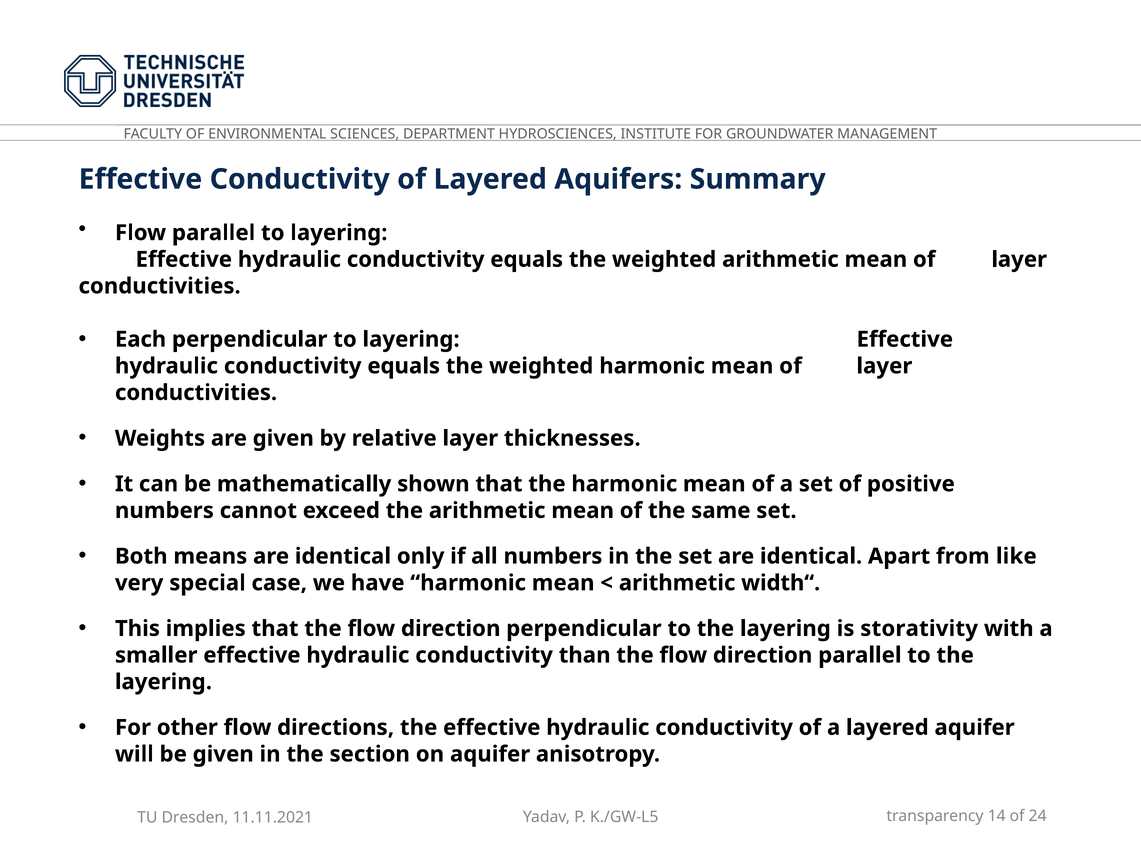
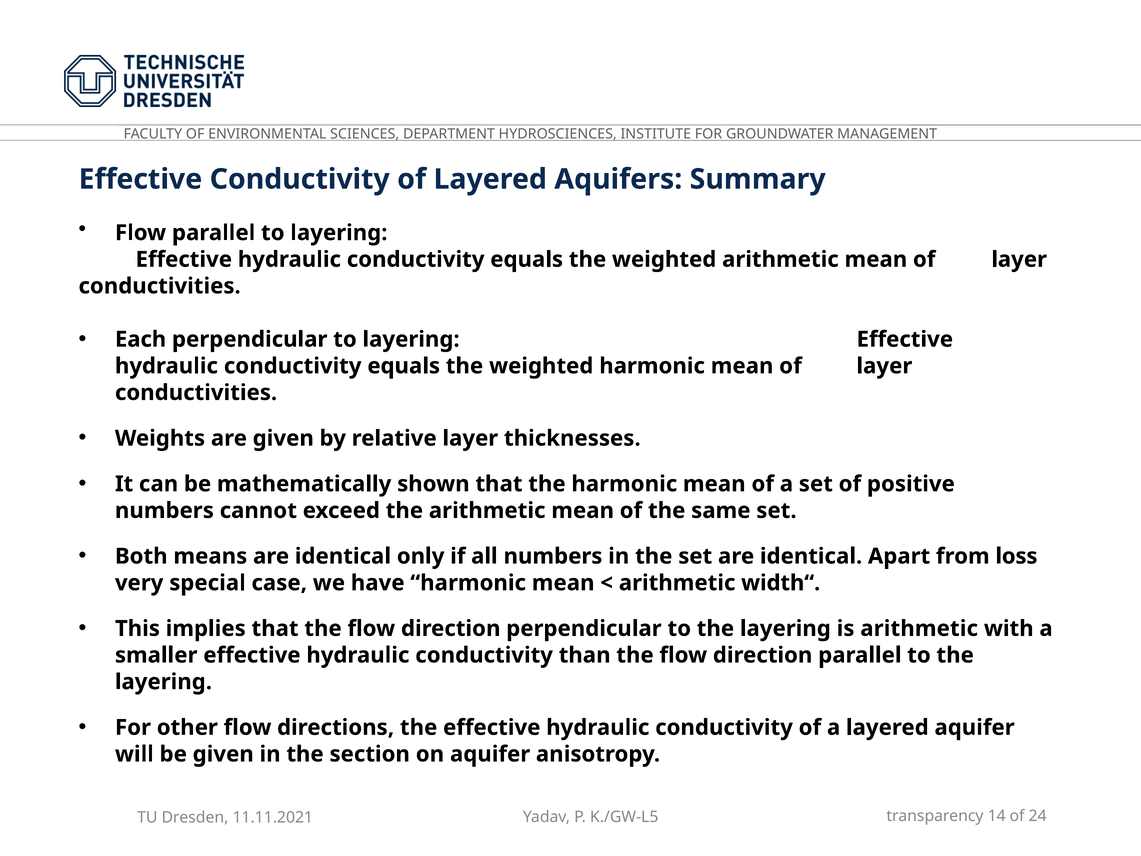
like: like -> loss
is storativity: storativity -> arithmetic
